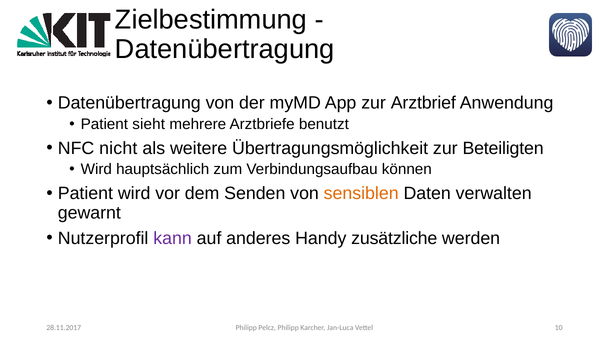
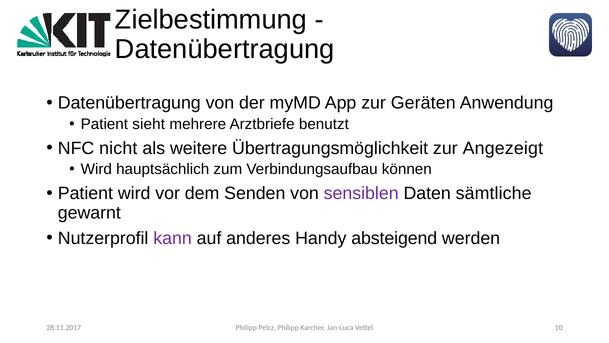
Arztbrief: Arztbrief -> Geräten
Beteiligten: Beteiligten -> Angezeigt
sensiblen colour: orange -> purple
verwalten: verwalten -> sämtliche
zusätzliche: zusätzliche -> absteigend
